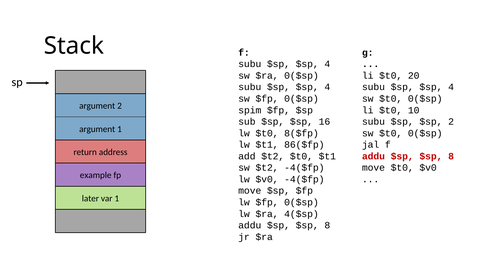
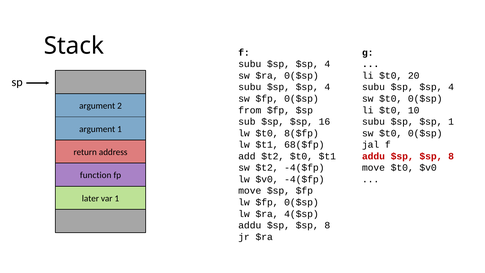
spim: spim -> from
$sp 2: 2 -> 1
86($fp: 86($fp -> 68($fp
example: example -> function
